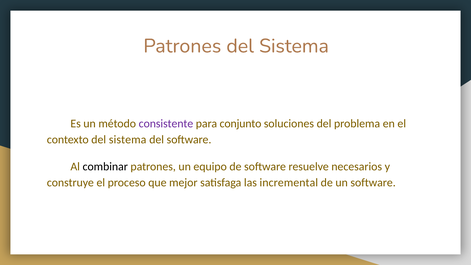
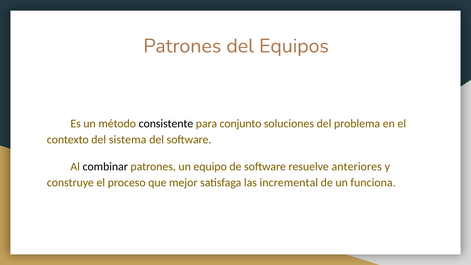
Patrones del Sistema: Sistema -> Equipos
consistente colour: purple -> black
necesarios: necesarios -> anteriores
un software: software -> funciona
